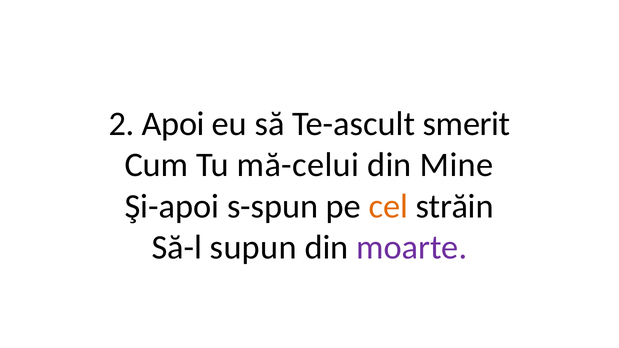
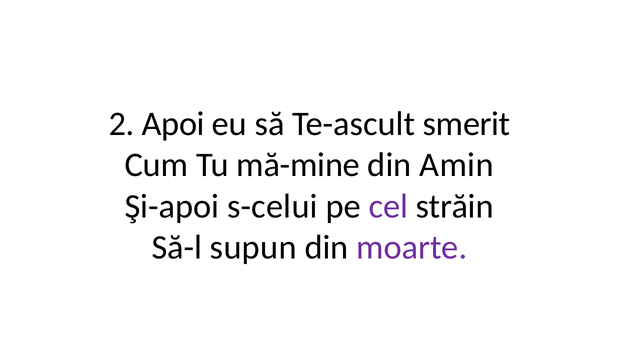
mă-celui: mă-celui -> mă-mine
Mine: Mine -> Amin
s-spun: s-spun -> s-celui
cel colour: orange -> purple
